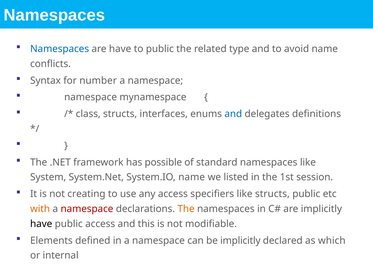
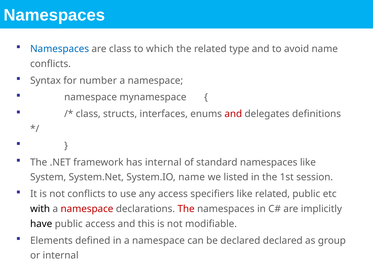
are have: have -> class
to public: public -> which
and at (233, 114) colour: blue -> red
has possible: possible -> internal
not creating: creating -> conflicts
like structs: structs -> related
with colour: orange -> black
The at (186, 209) colour: orange -> red
be implicitly: implicitly -> declared
which: which -> group
